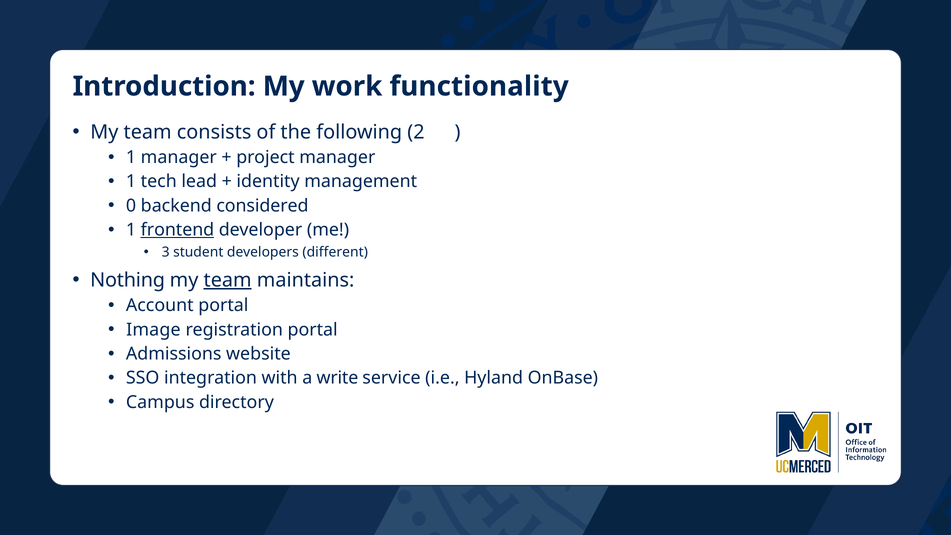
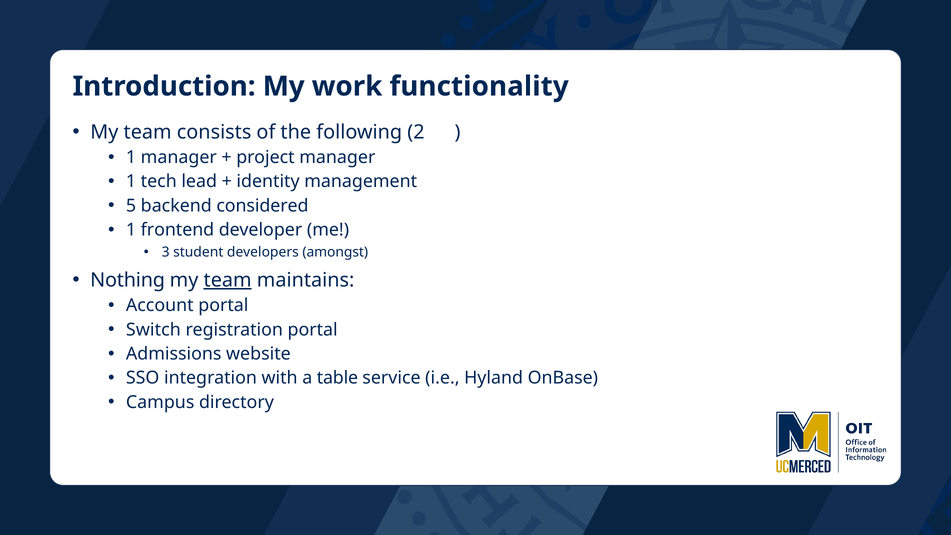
0: 0 -> 5
frontend underline: present -> none
different: different -> amongst
Image: Image -> Switch
write: write -> table
